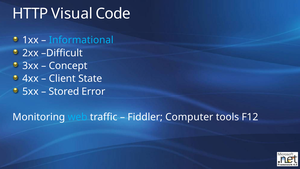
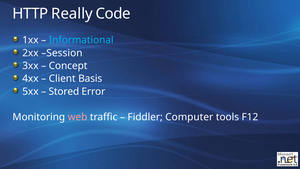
Visual: Visual -> Really
Difficult: Difficult -> Session
State: State -> Basis
web colour: light blue -> pink
